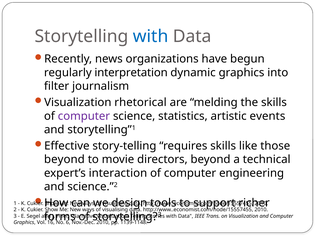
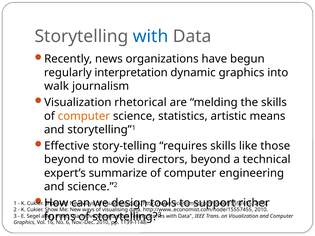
filter: filter -> walk
computer at (84, 116) colour: purple -> orange
events: events -> means
interaction: interaction -> summarize
